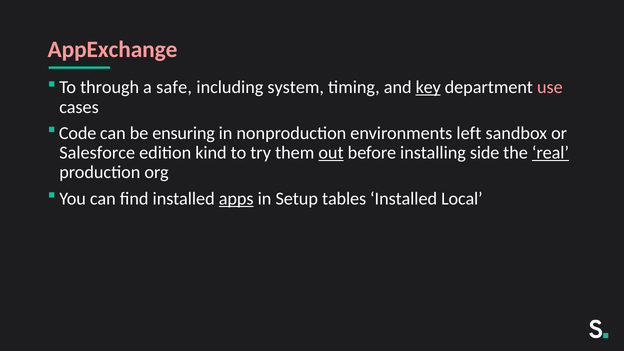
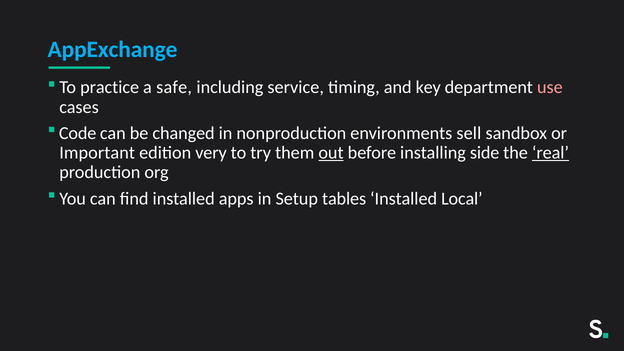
AppExchange colour: pink -> light blue
through: through -> practice
system: system -> service
key underline: present -> none
ensuring: ensuring -> changed
left: left -> sell
Salesforce: Salesforce -> Important
kind: kind -> very
apps underline: present -> none
